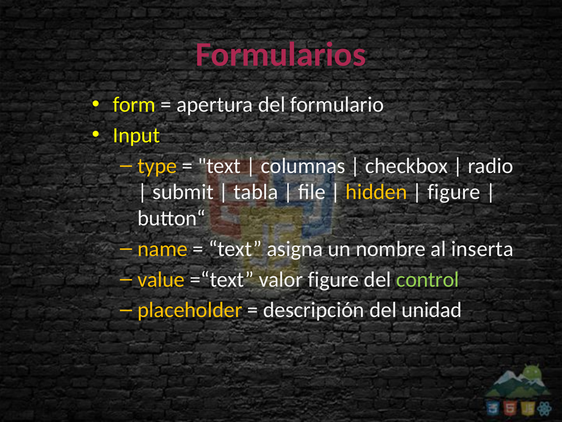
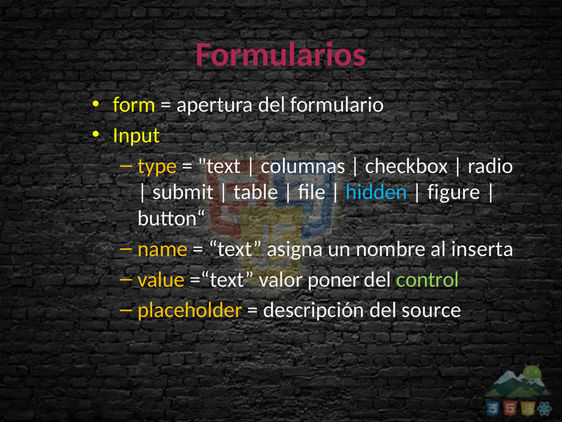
tabla: tabla -> table
hidden colour: yellow -> light blue
valor figure: figure -> poner
unidad: unidad -> source
